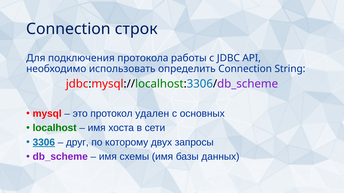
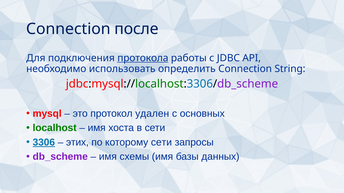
строк: строк -> после
протокола underline: none -> present
друг: друг -> этих
которому двух: двух -> сети
